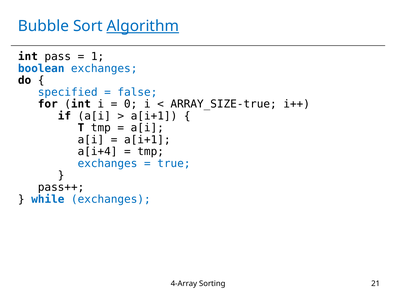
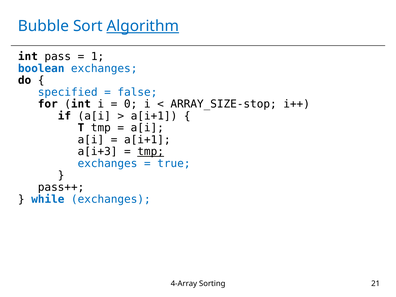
ARRAY_SIZE-true: ARRAY_SIZE-true -> ARRAY_SIZE-stop
a[i+4: a[i+4 -> a[i+3
tmp at (151, 152) underline: none -> present
